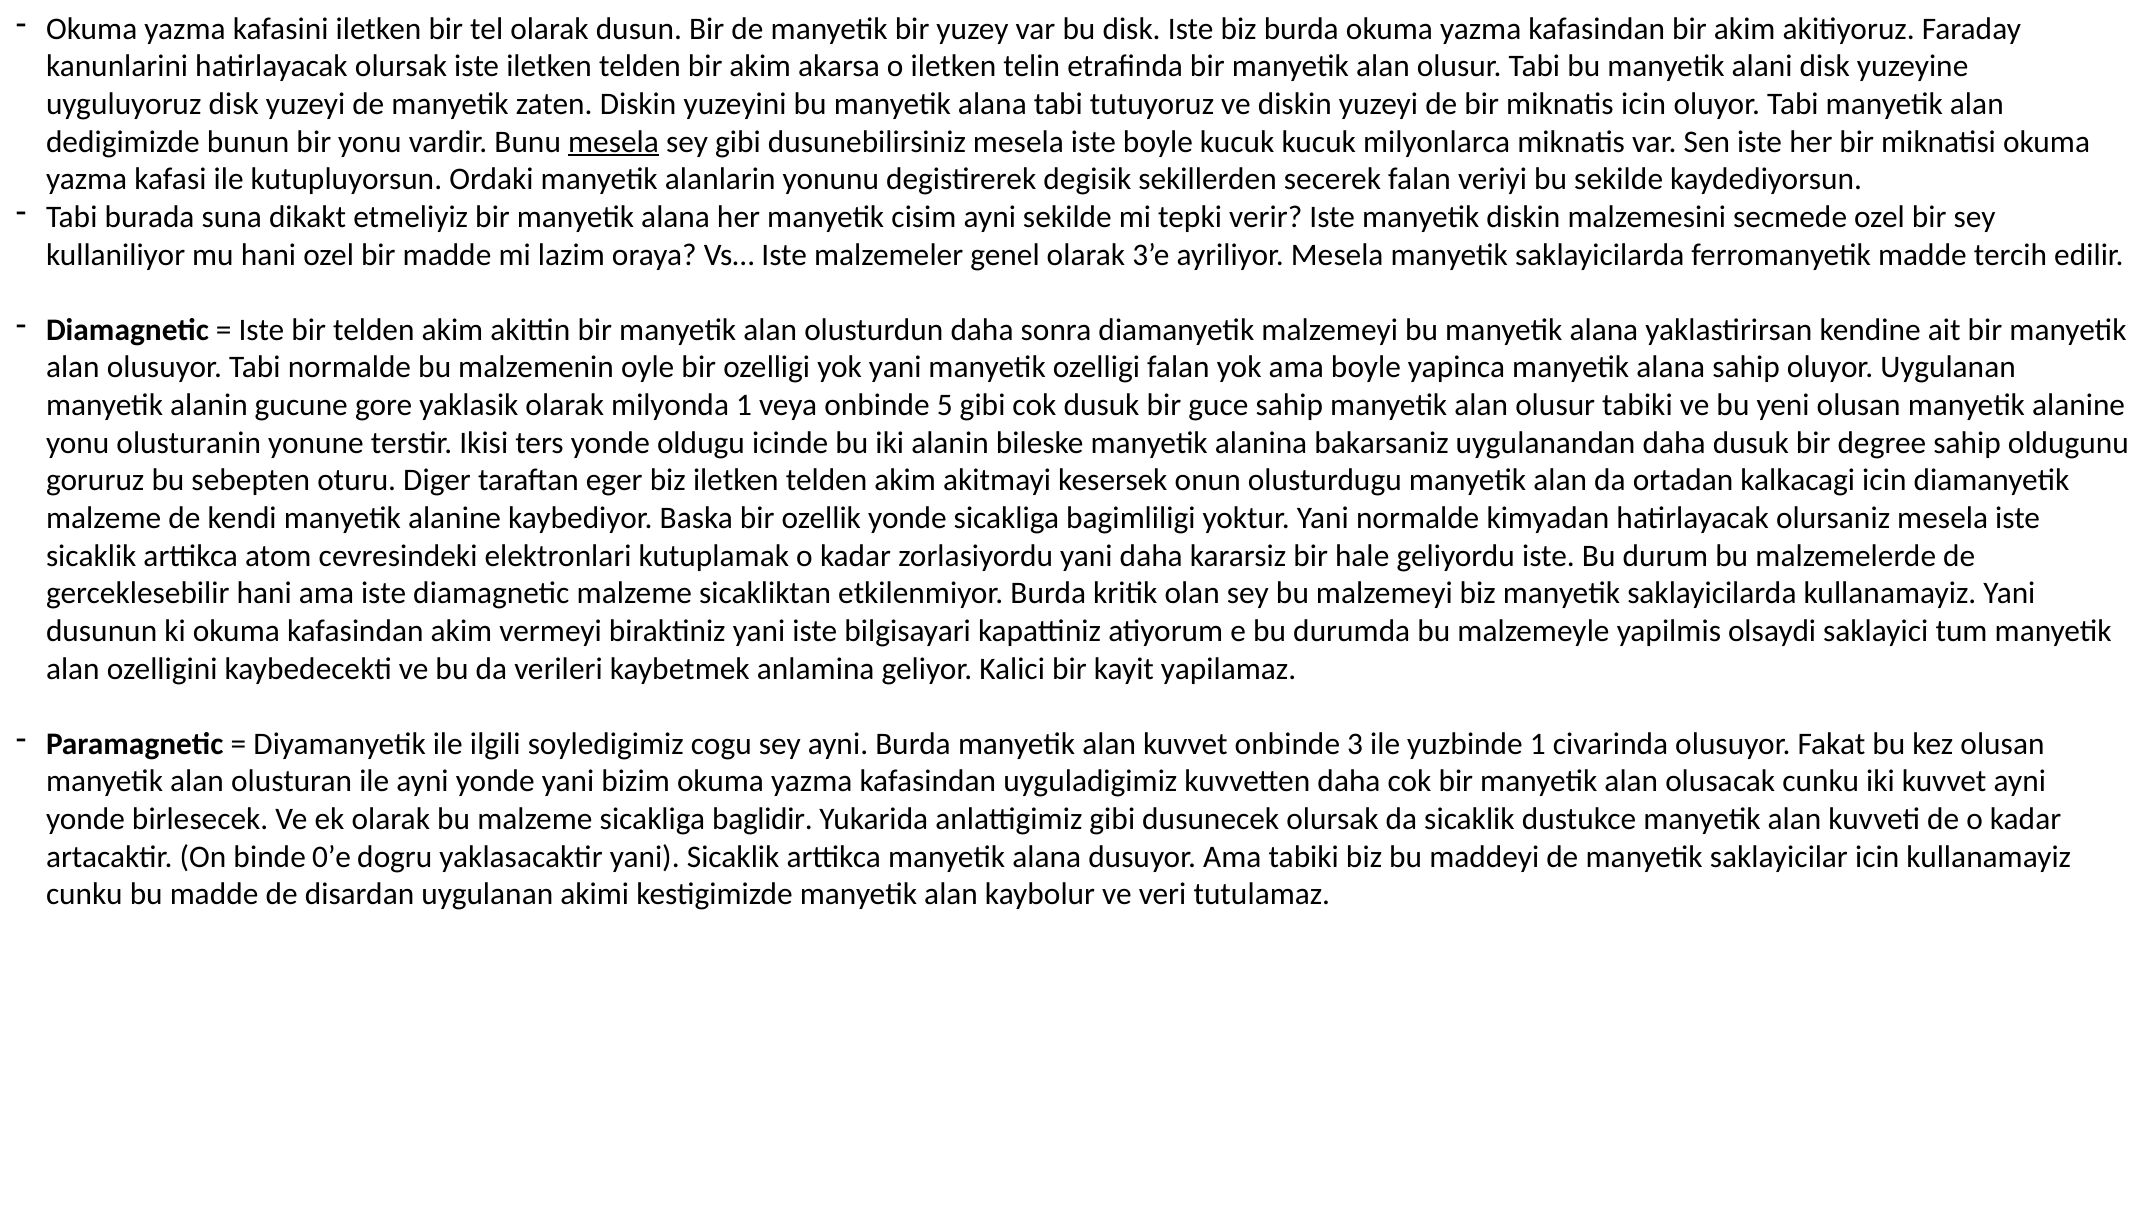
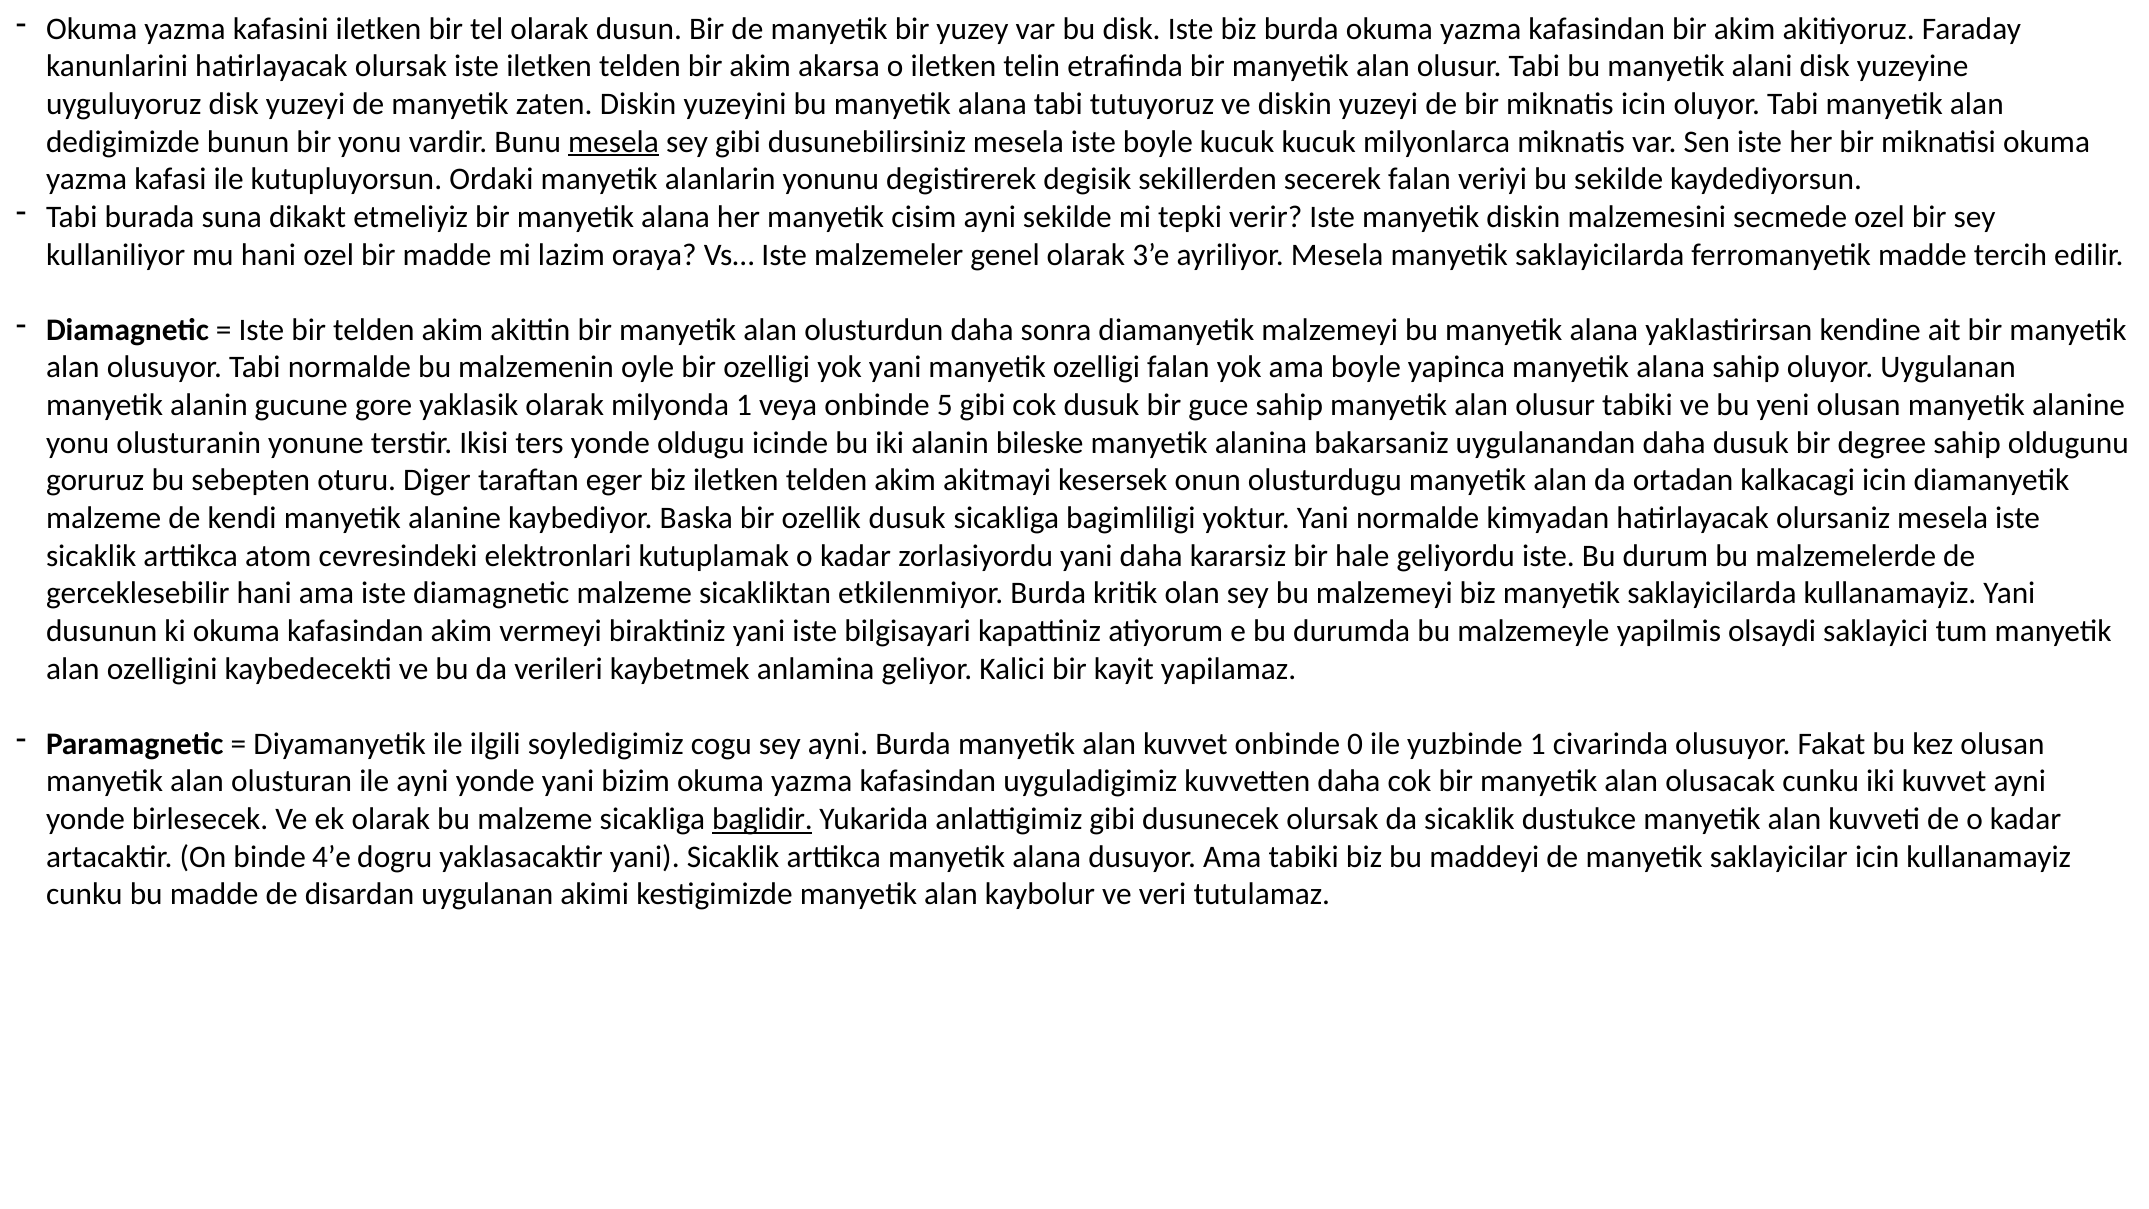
ozellik yonde: yonde -> dusuk
3: 3 -> 0
baglidir underline: none -> present
0’e: 0’e -> 4’e
